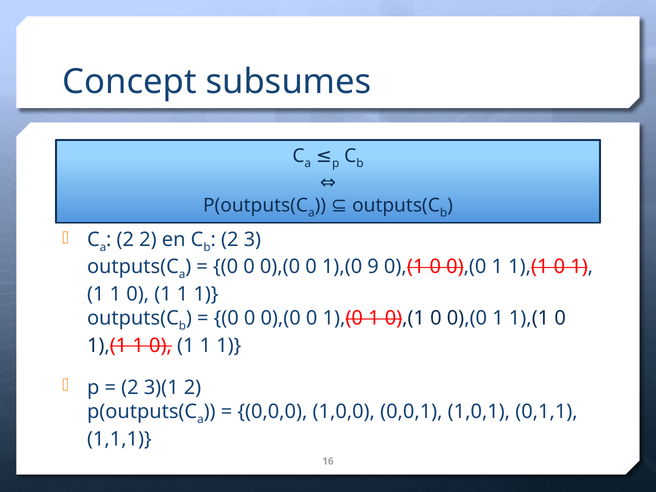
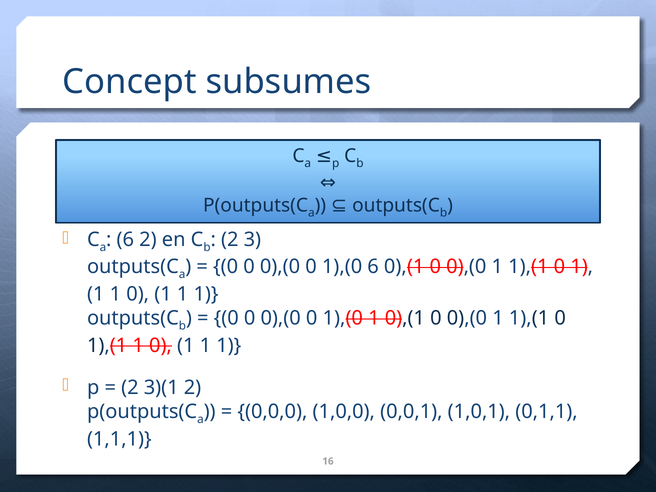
2 at (125, 239): 2 -> 6
1),(0 9: 9 -> 6
